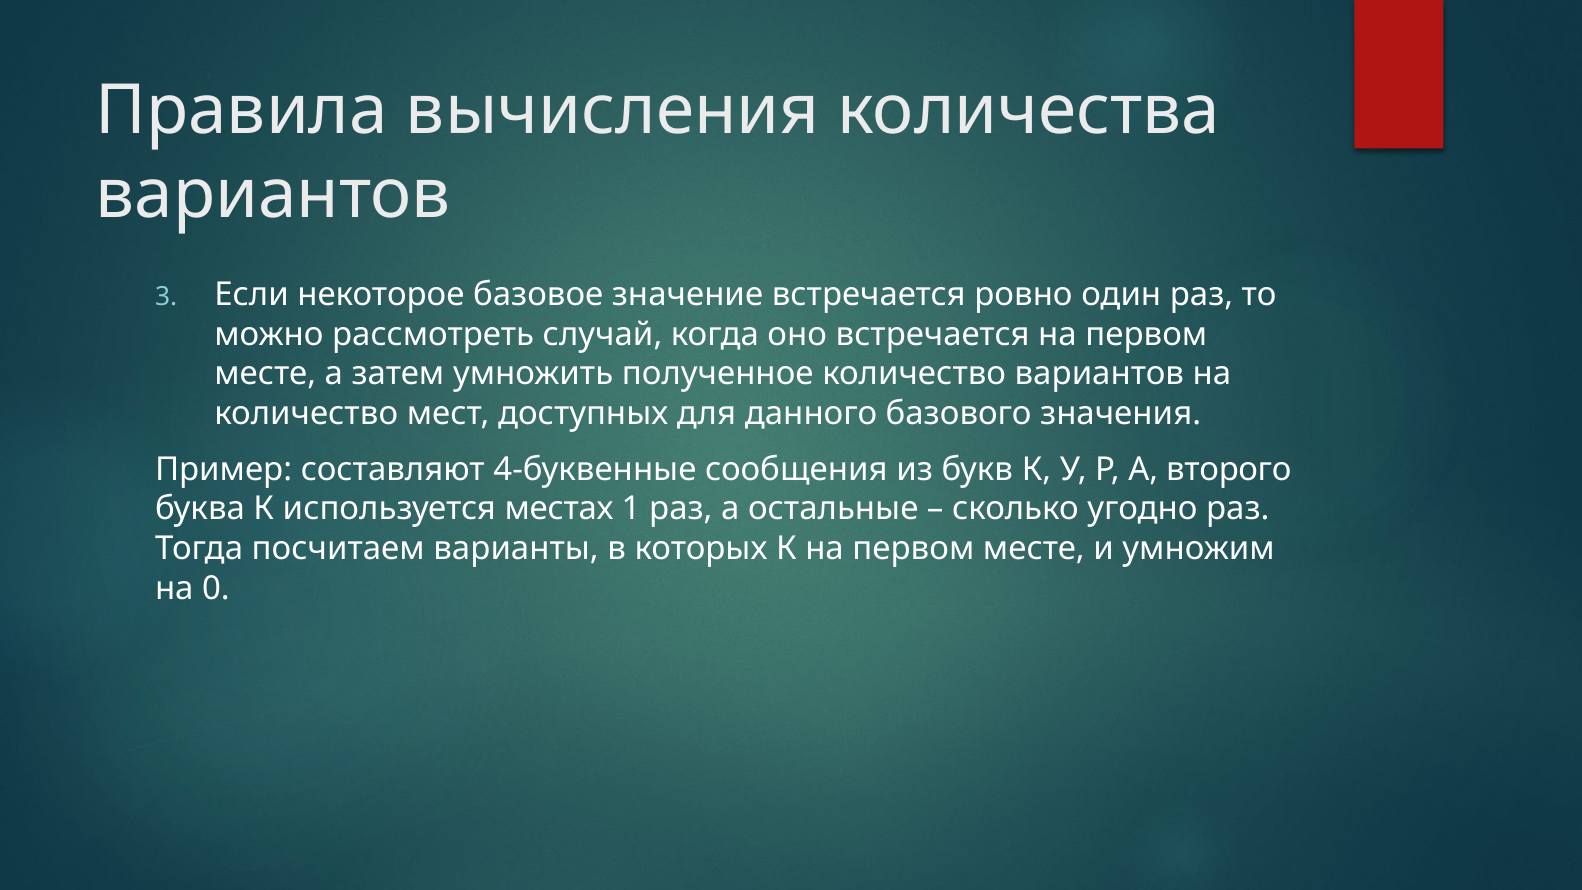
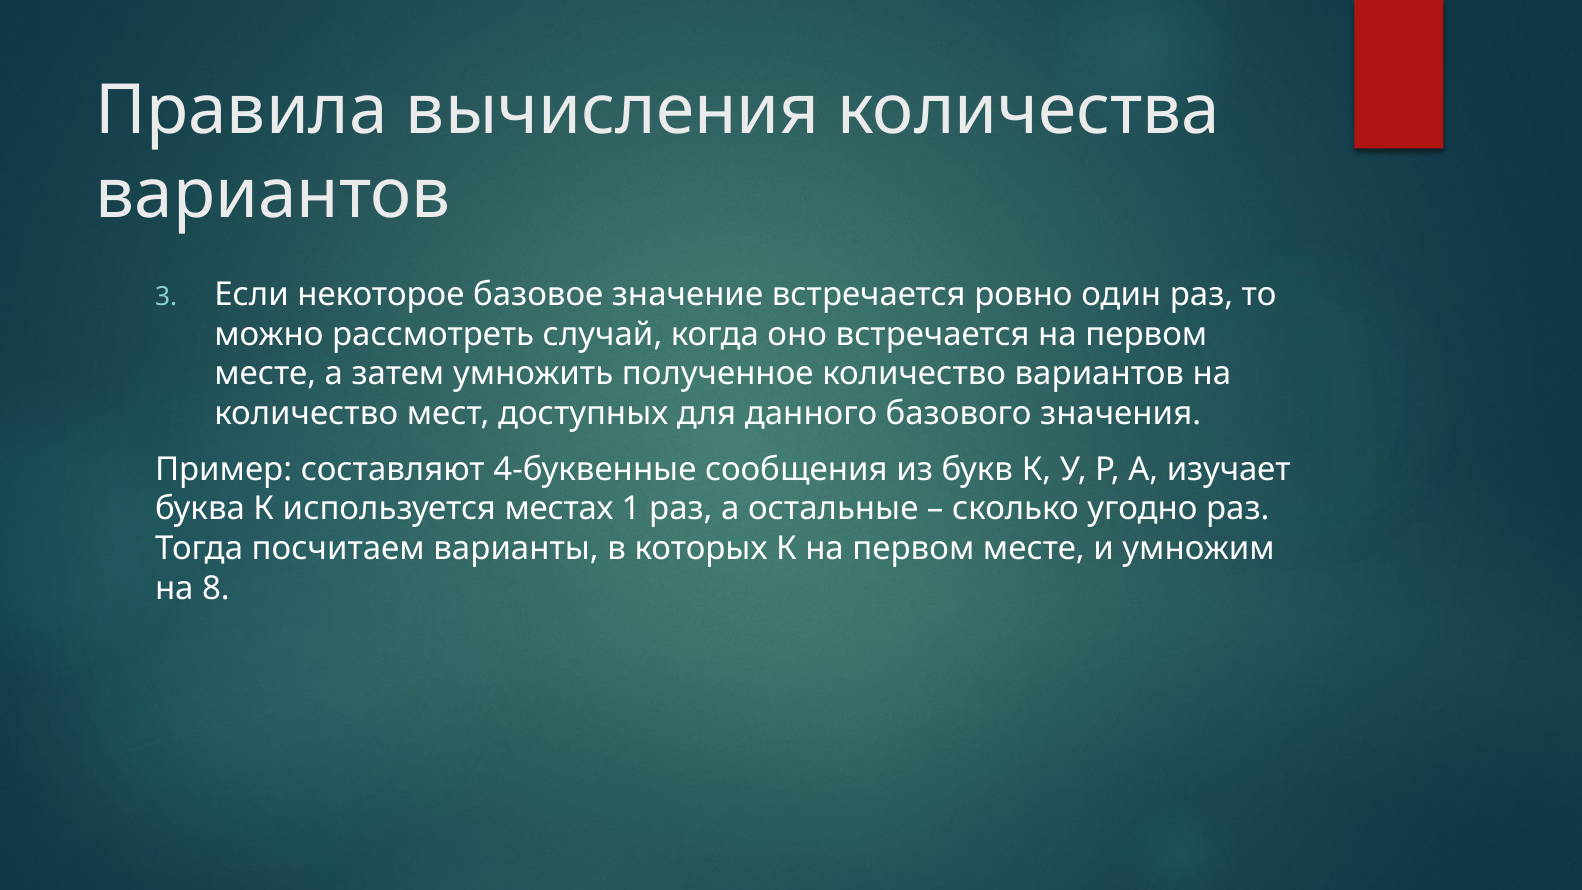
второго: второго -> изучает
0: 0 -> 8
